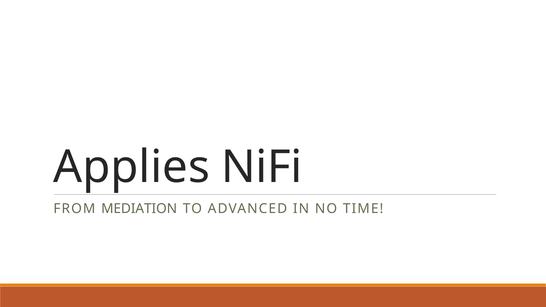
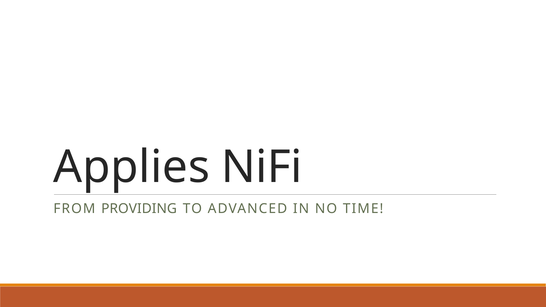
MEDIATION: MEDIATION -> PROVIDING
